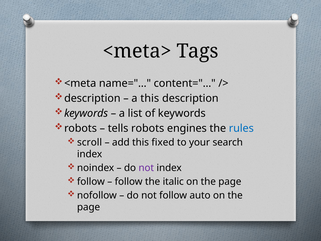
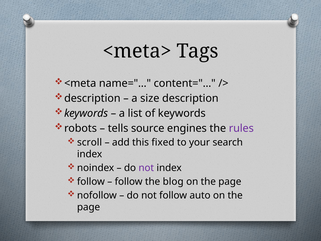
a this: this -> size
tells robots: robots -> source
rules colour: blue -> purple
italic: italic -> blog
